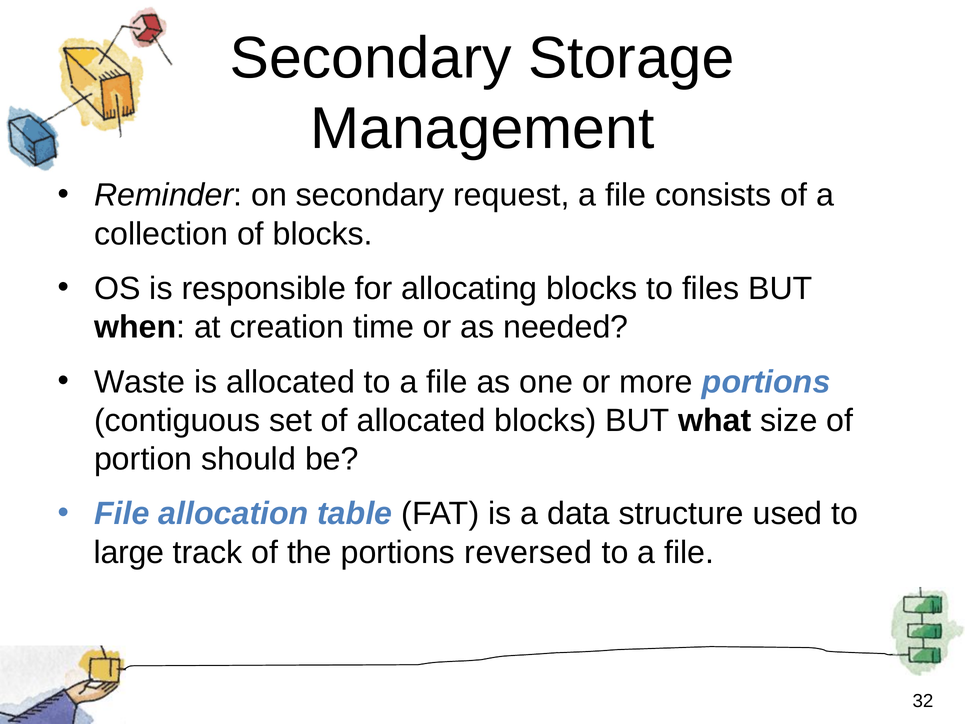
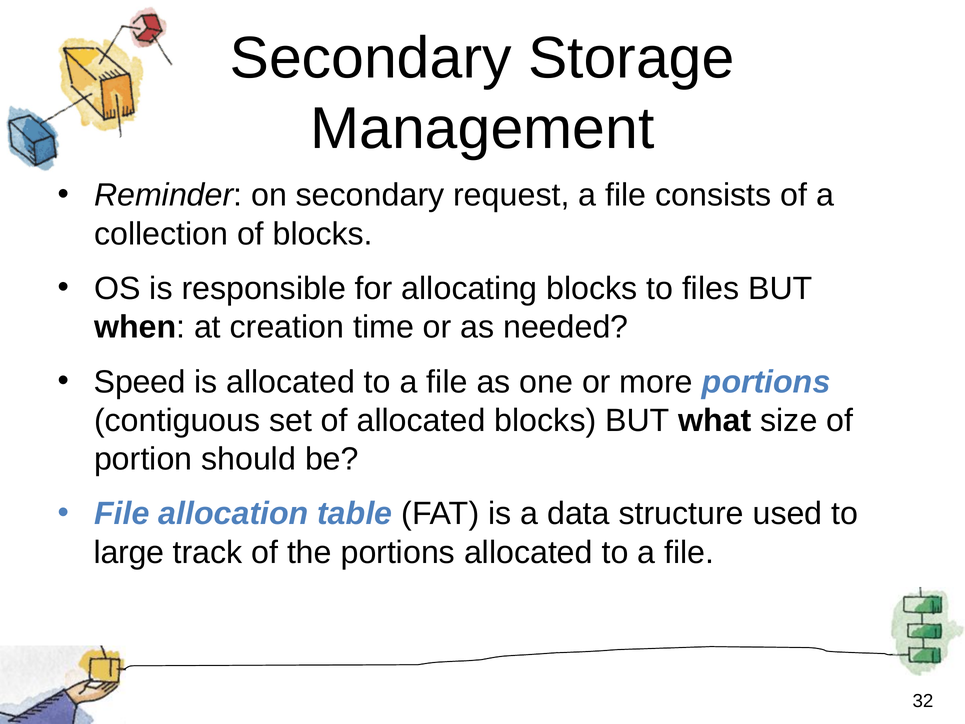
Waste: Waste -> Speed
portions reversed: reversed -> allocated
